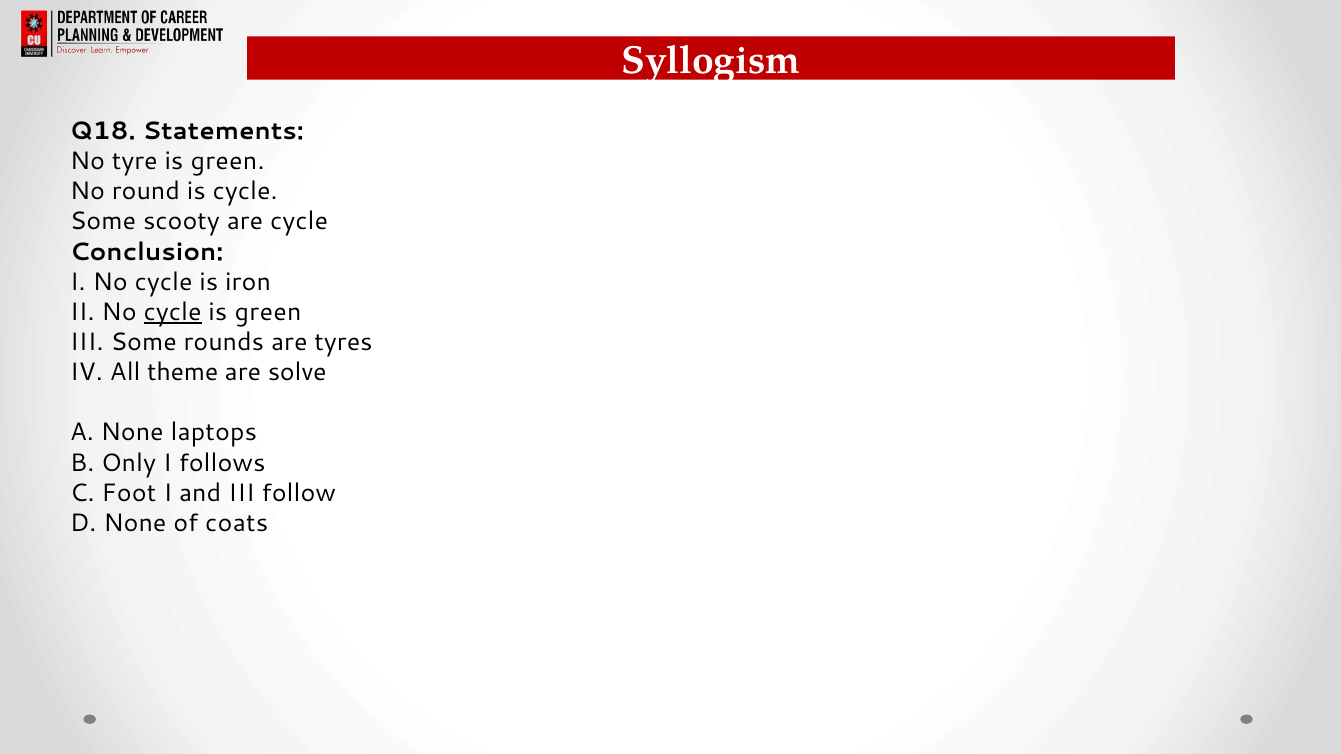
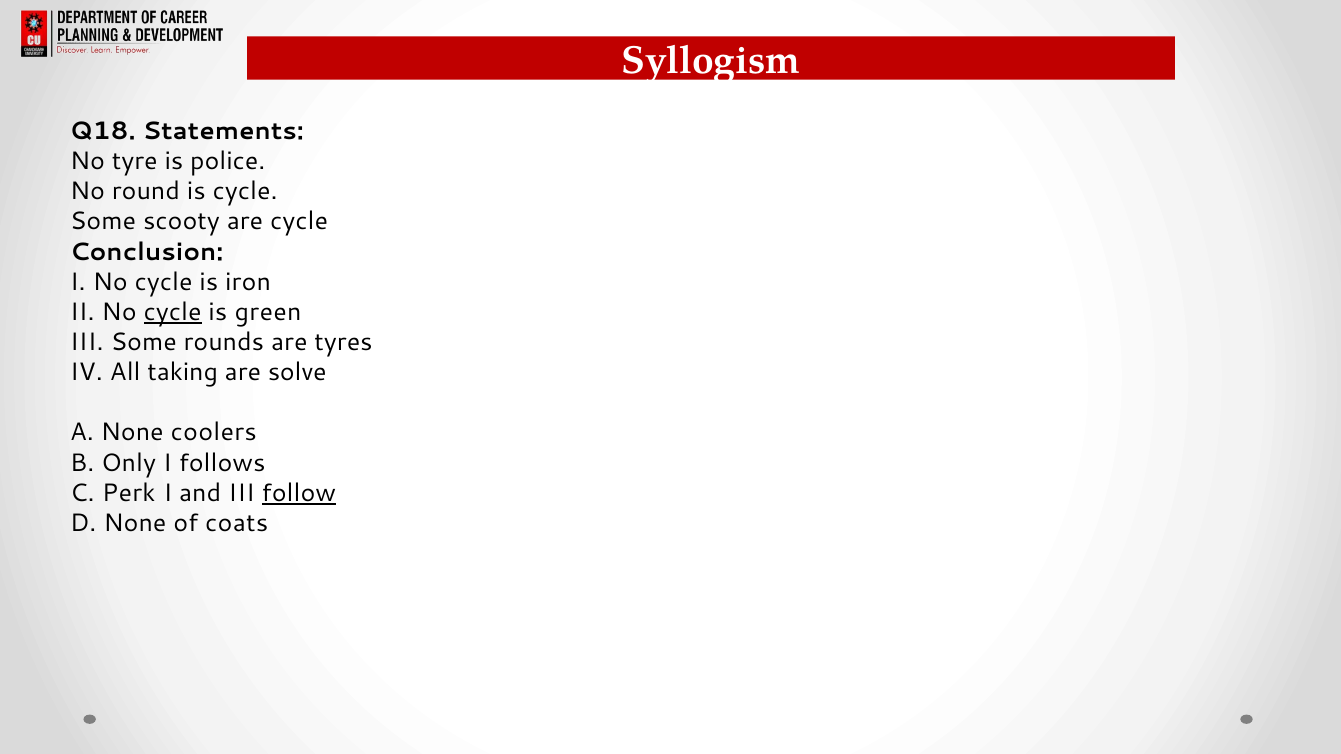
tyre is green: green -> police
theme: theme -> taking
laptops: laptops -> coolers
Foot: Foot -> Perk
follow underline: none -> present
